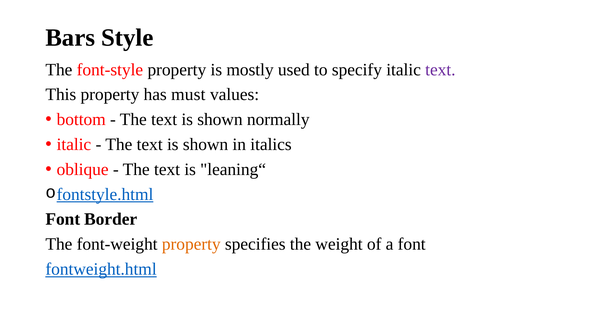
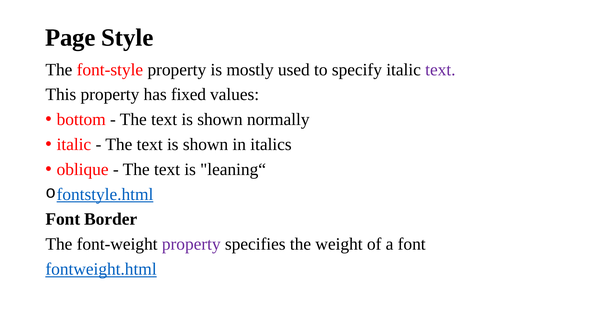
Bars: Bars -> Page
must: must -> fixed
property at (191, 244) colour: orange -> purple
